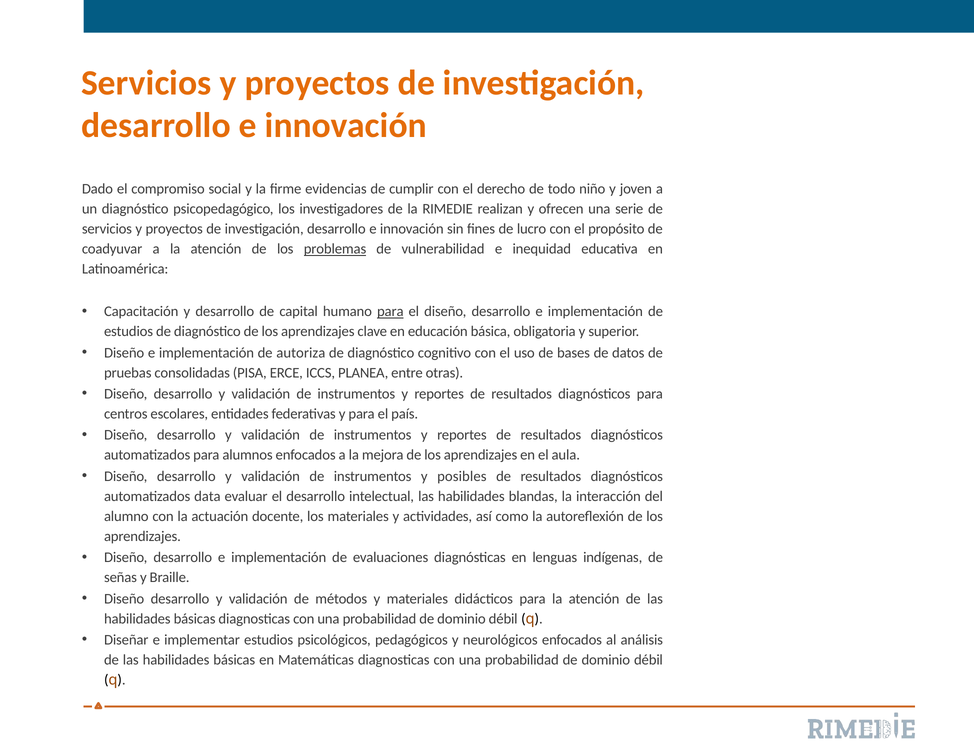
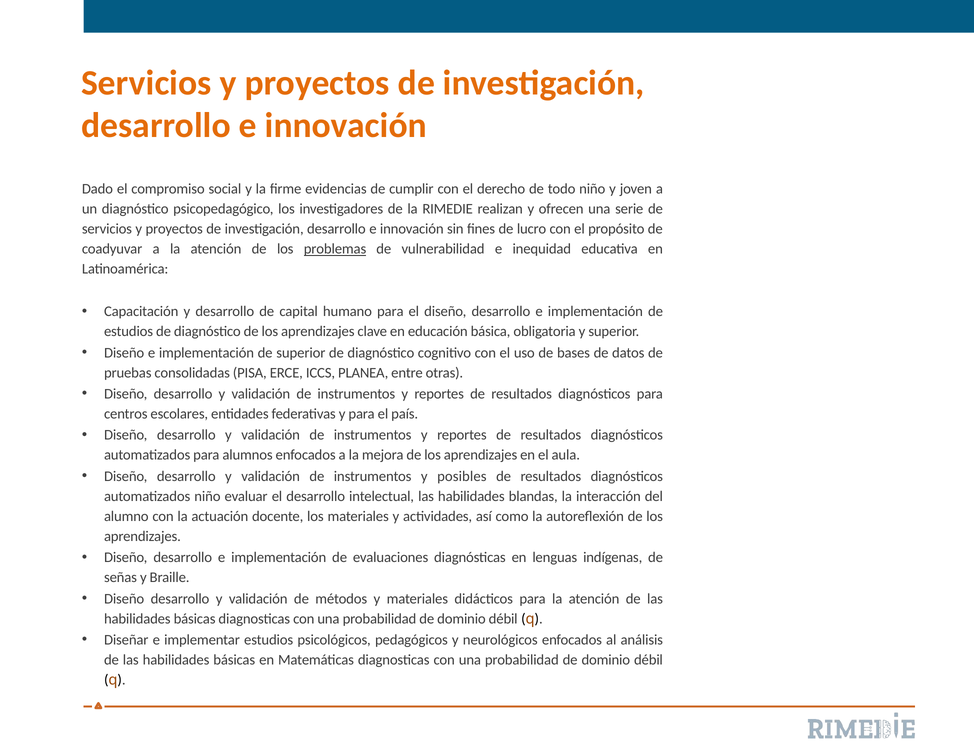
para at (390, 312) underline: present -> none
de autoriza: autoriza -> superior
automatizados data: data -> niño
